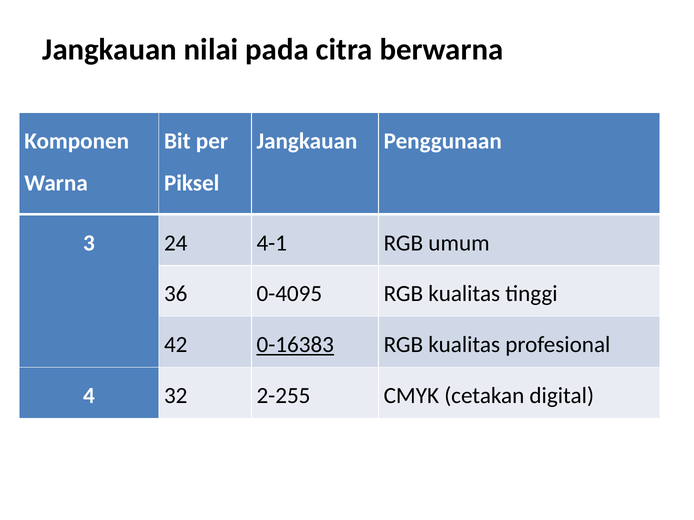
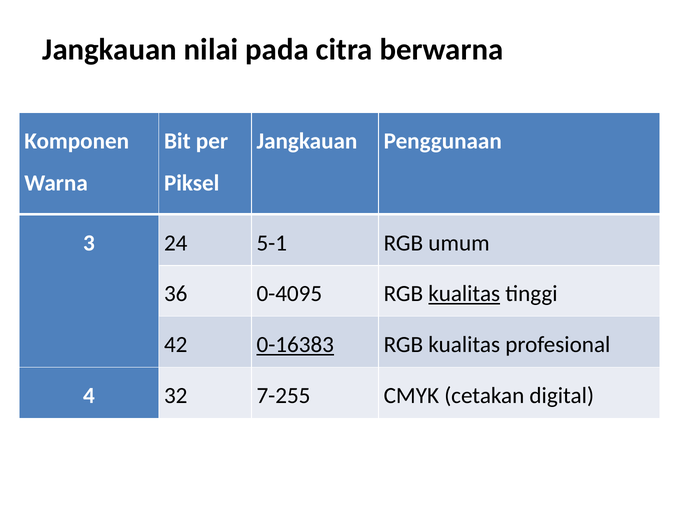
4-1: 4-1 -> 5-1
kualitas at (464, 294) underline: none -> present
2-255: 2-255 -> 7-255
